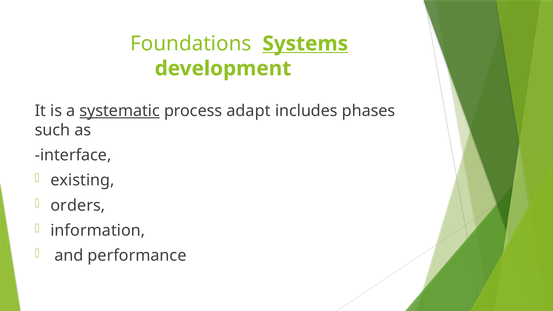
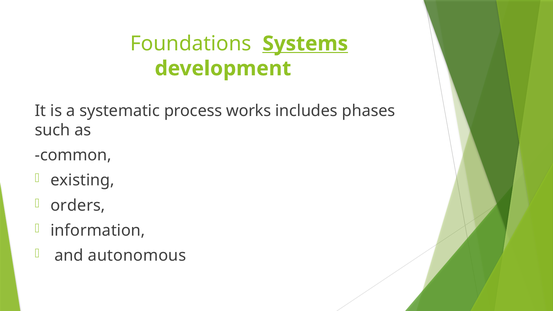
systematic underline: present -> none
adapt: adapt -> works
interface: interface -> common
performance: performance -> autonomous
